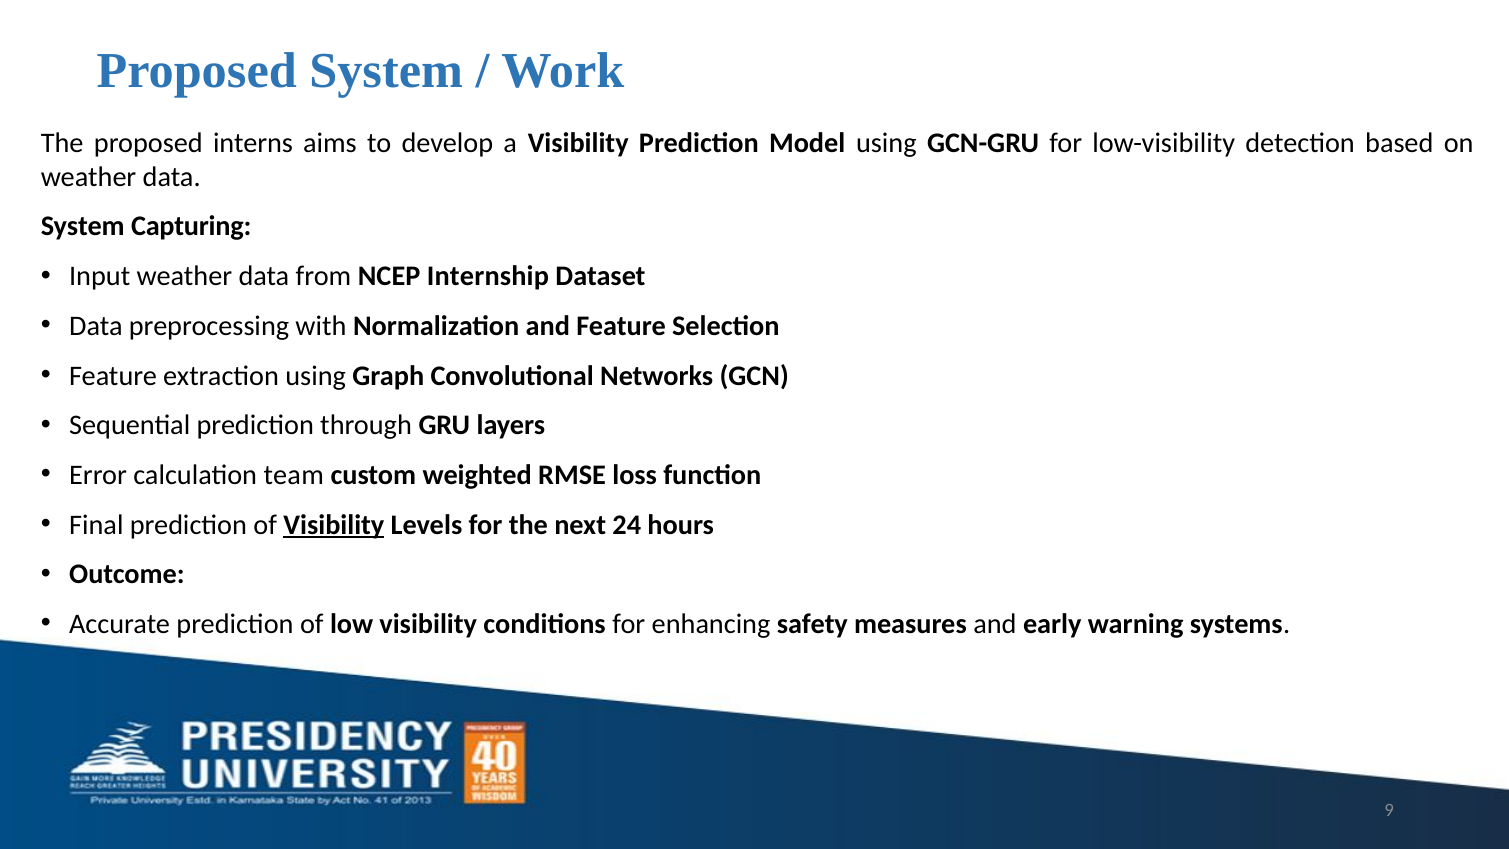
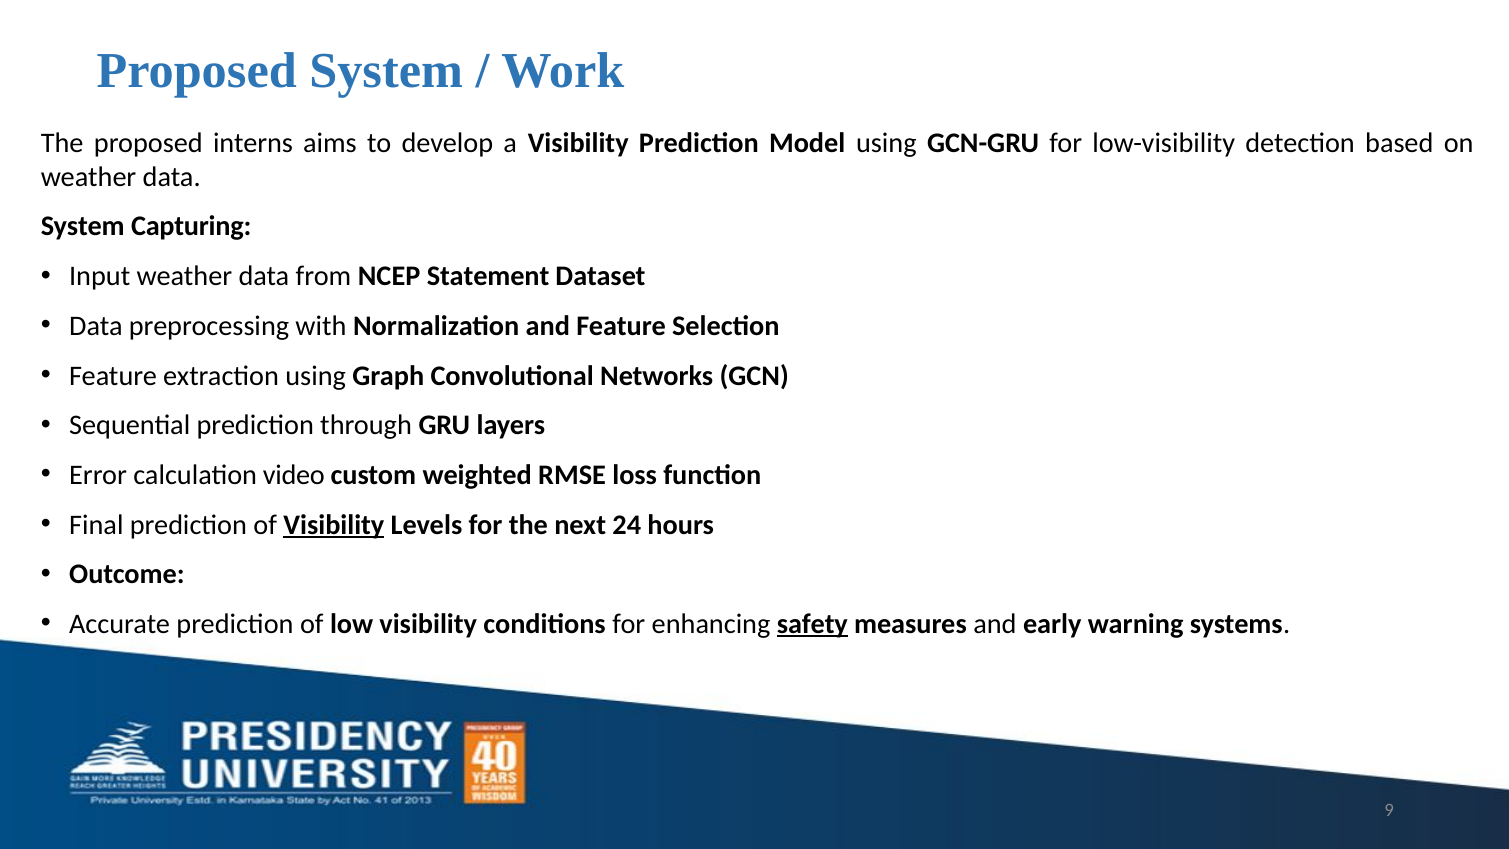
Internship: Internship -> Statement
team: team -> video
safety underline: none -> present
